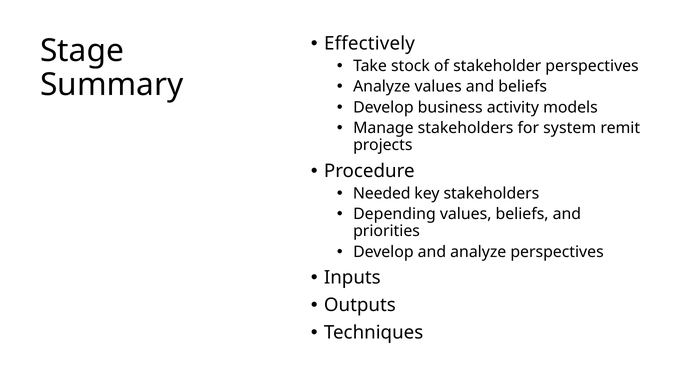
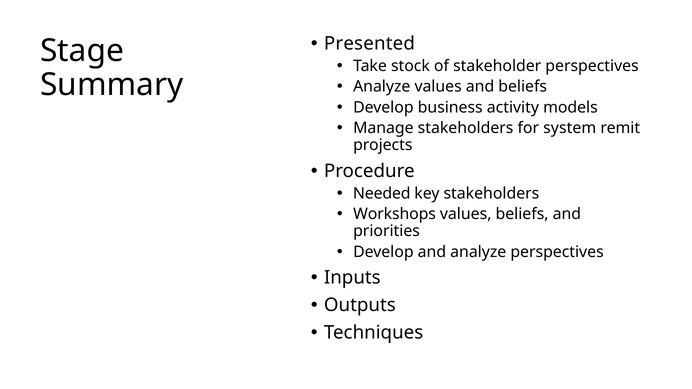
Effectively: Effectively -> Presented
Depending: Depending -> Workshops
